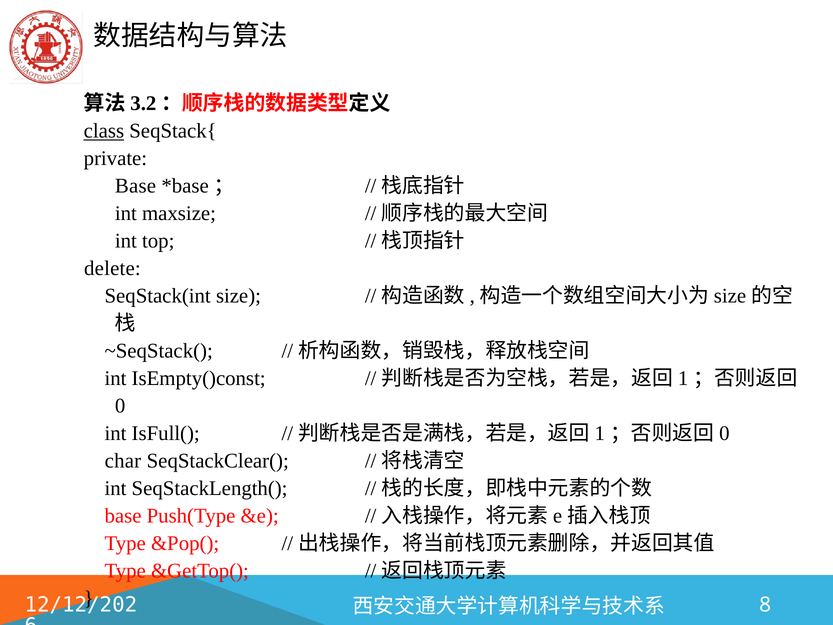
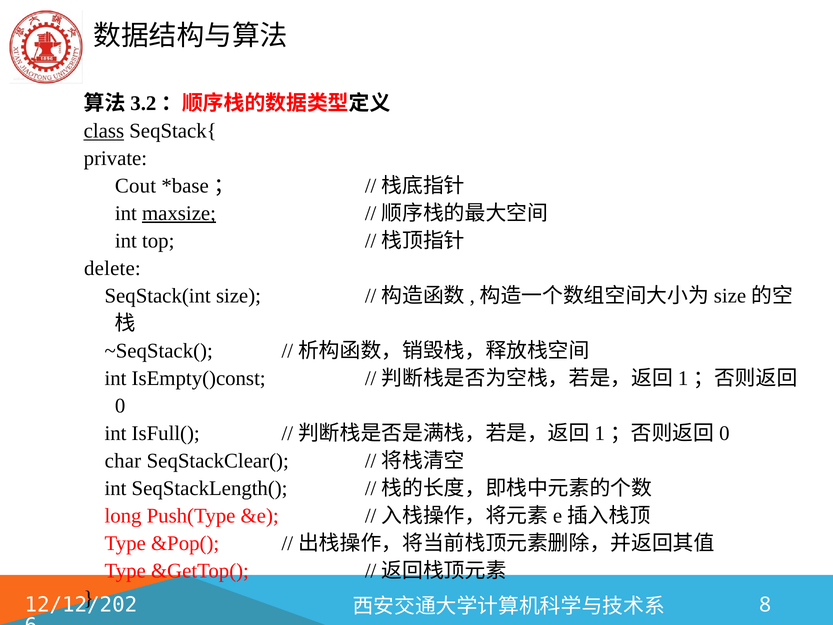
Base at (136, 186): Base -> Cout
maxsize underline: none -> present
base at (123, 516): base -> long
